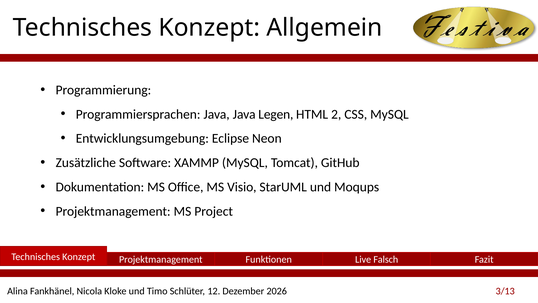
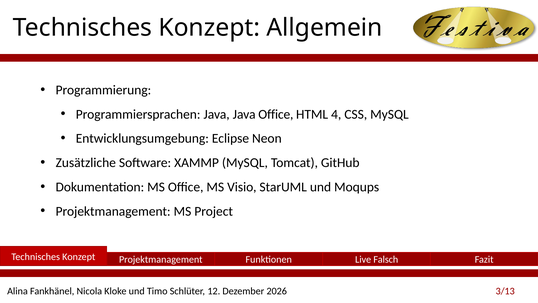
Java Legen: Legen -> Office
2: 2 -> 4
